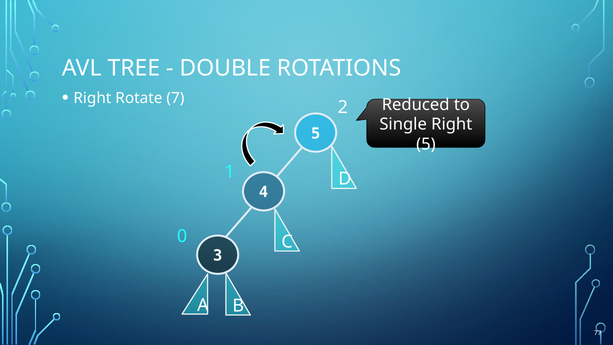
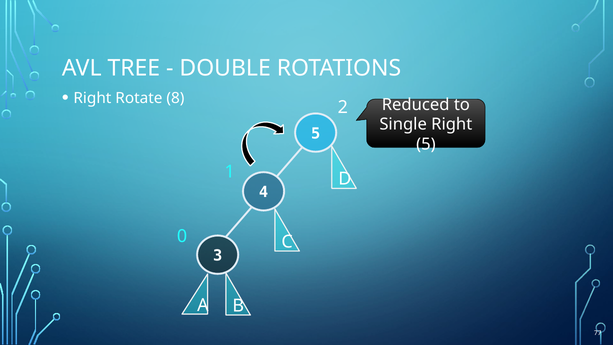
7: 7 -> 8
